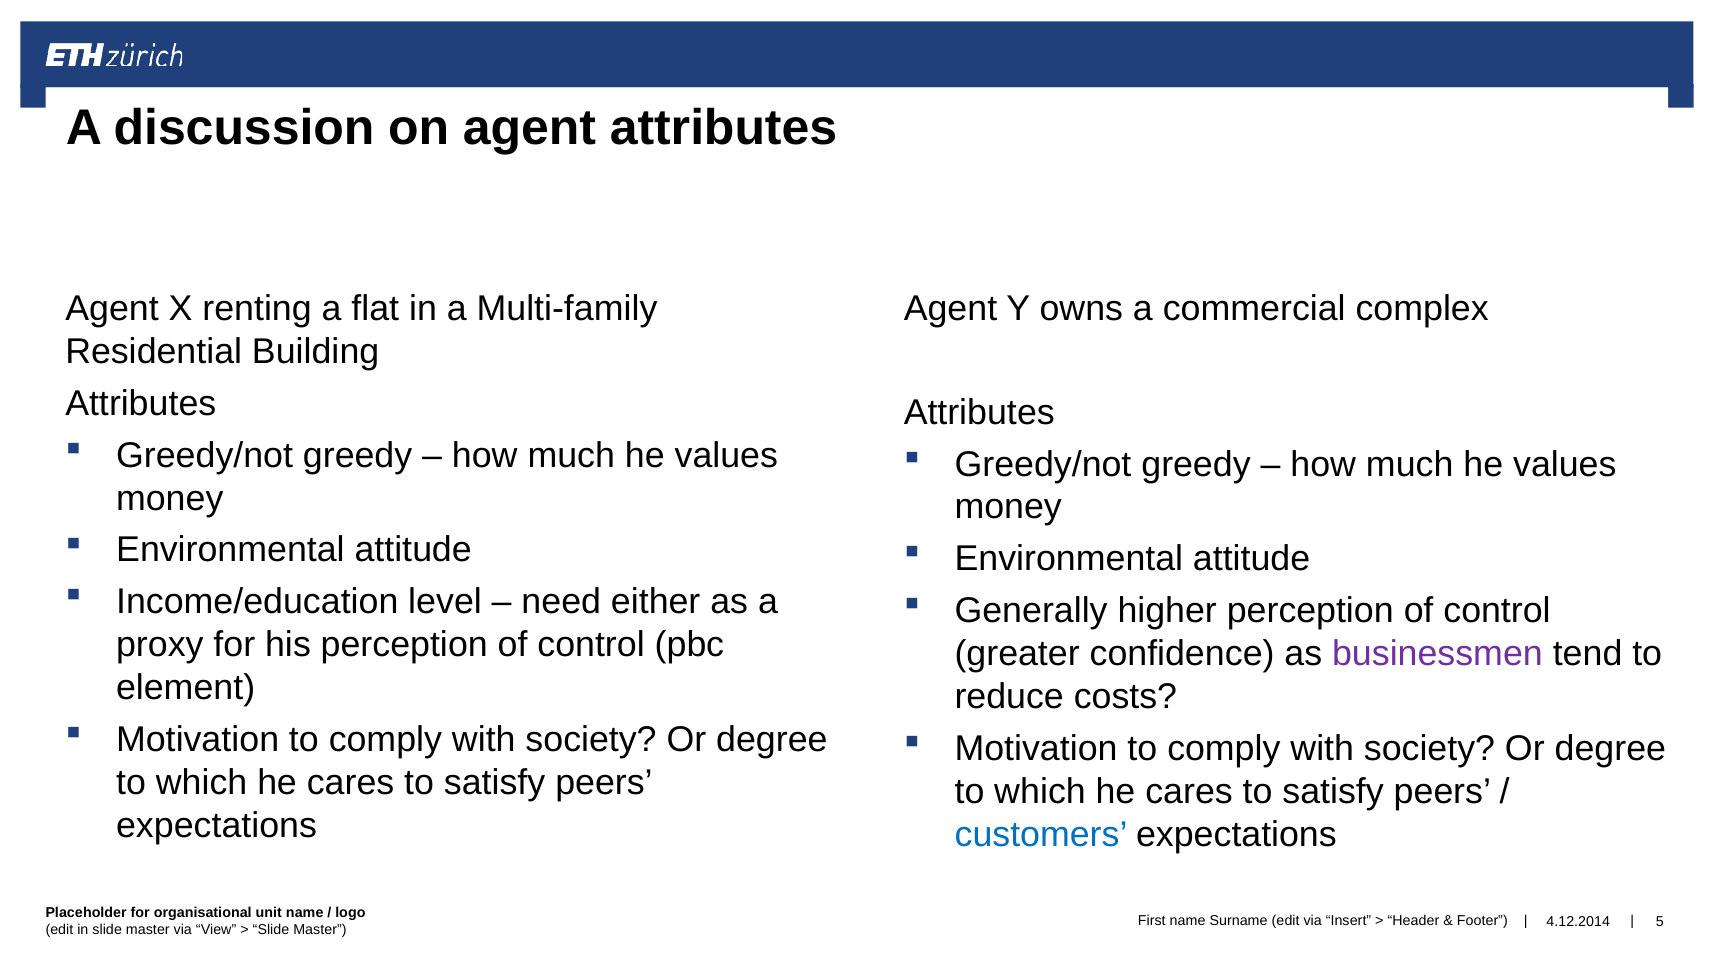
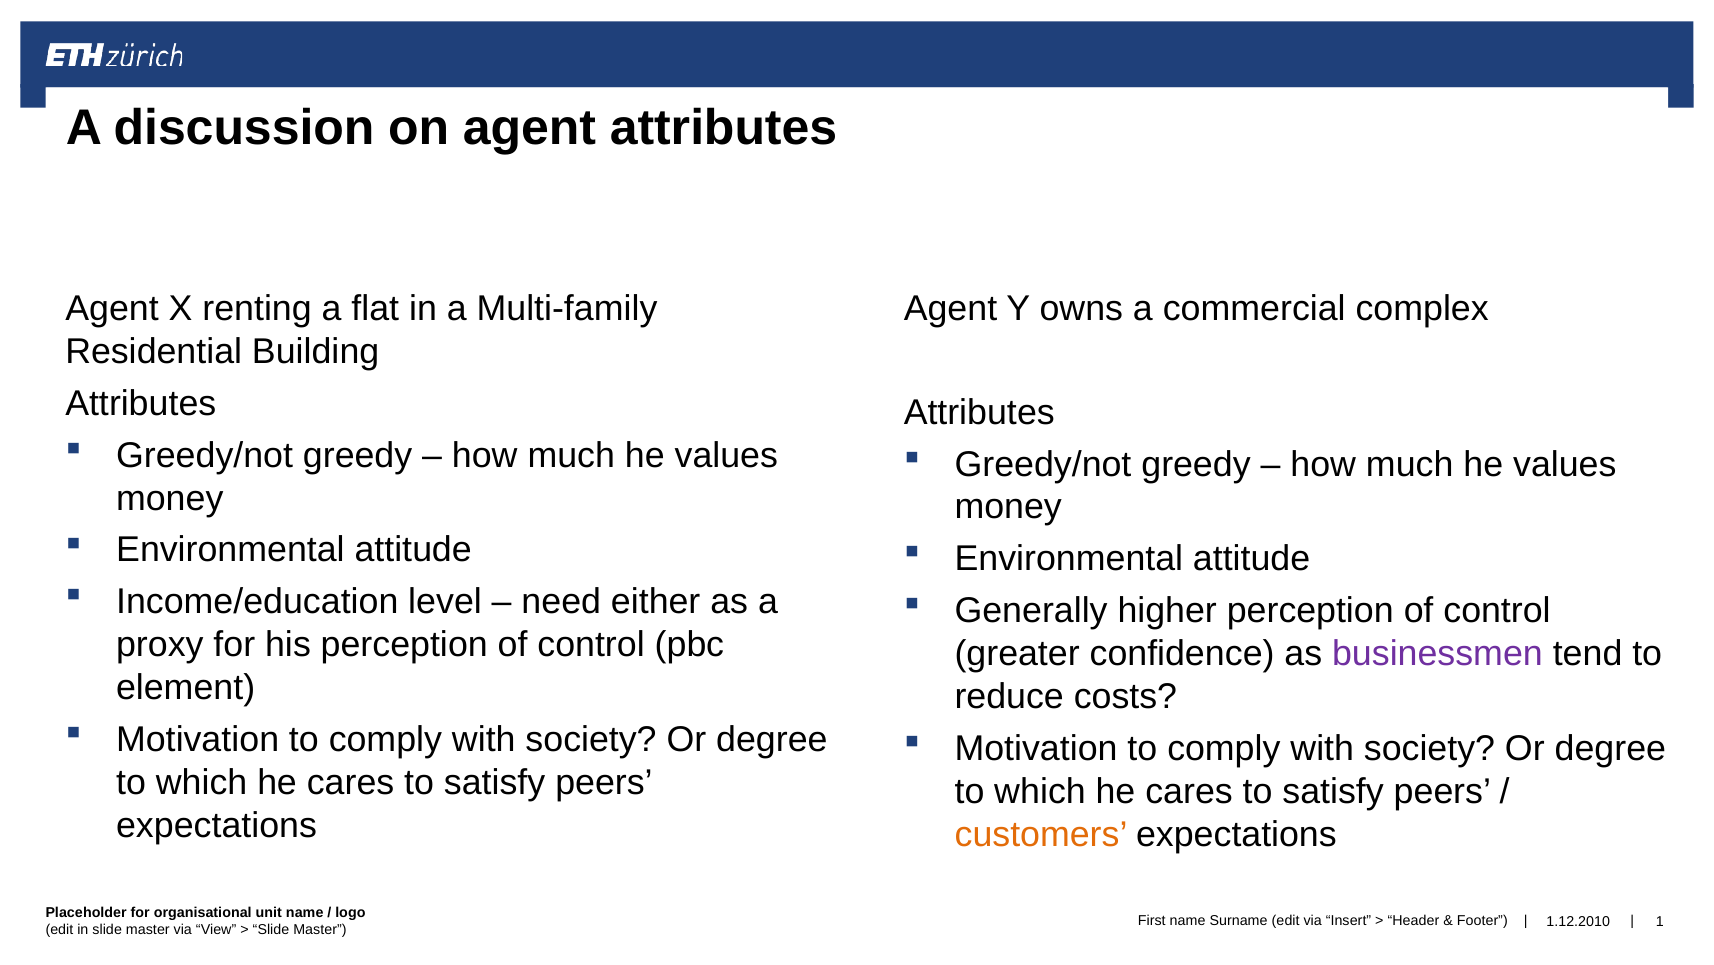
customers colour: blue -> orange
5: 5 -> 1
4.12.2014: 4.12.2014 -> 1.12.2010
